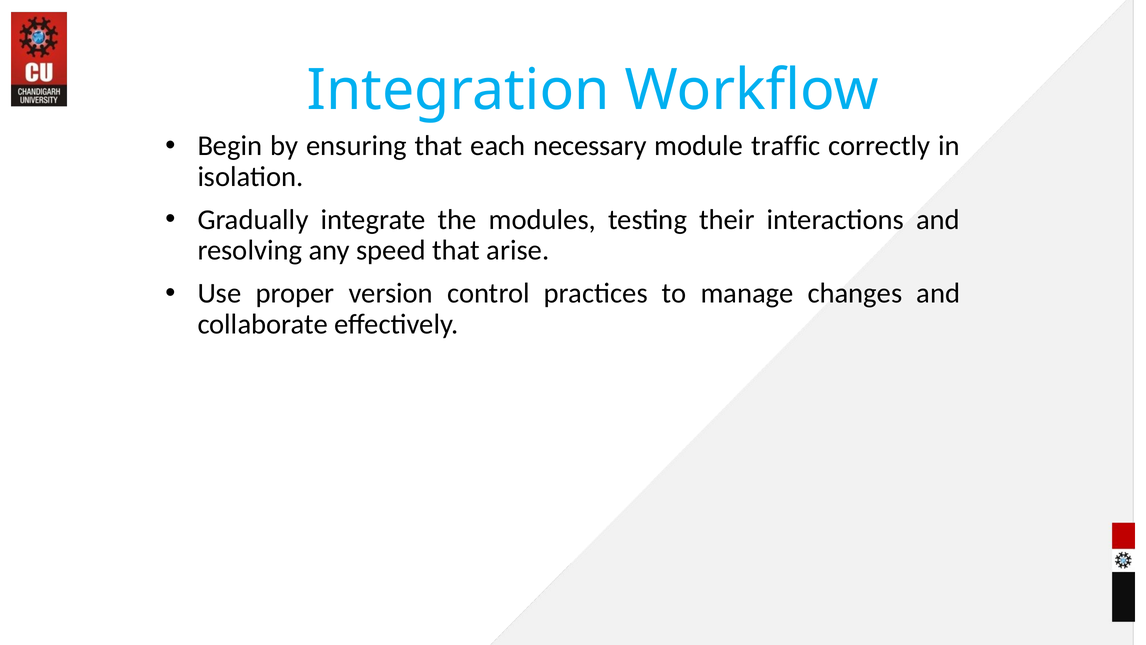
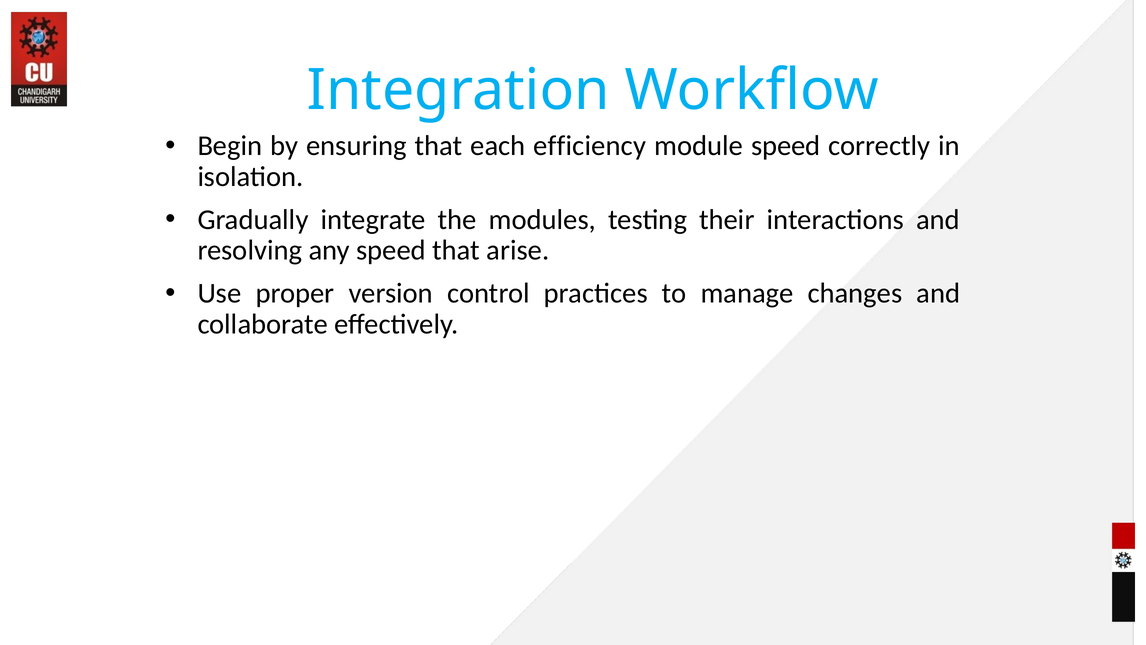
necessary: necessary -> efficiency
module traffic: traffic -> speed
